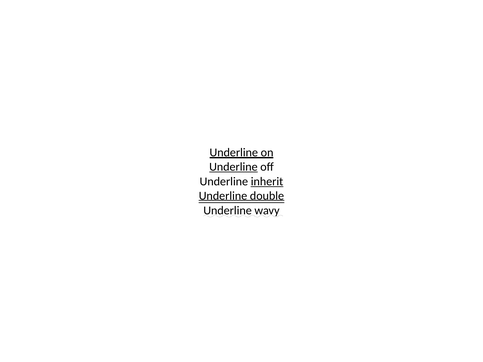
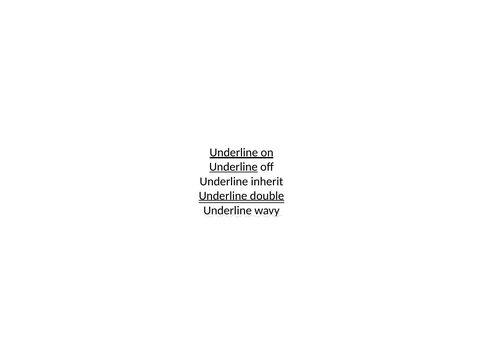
inherit underline: present -> none
